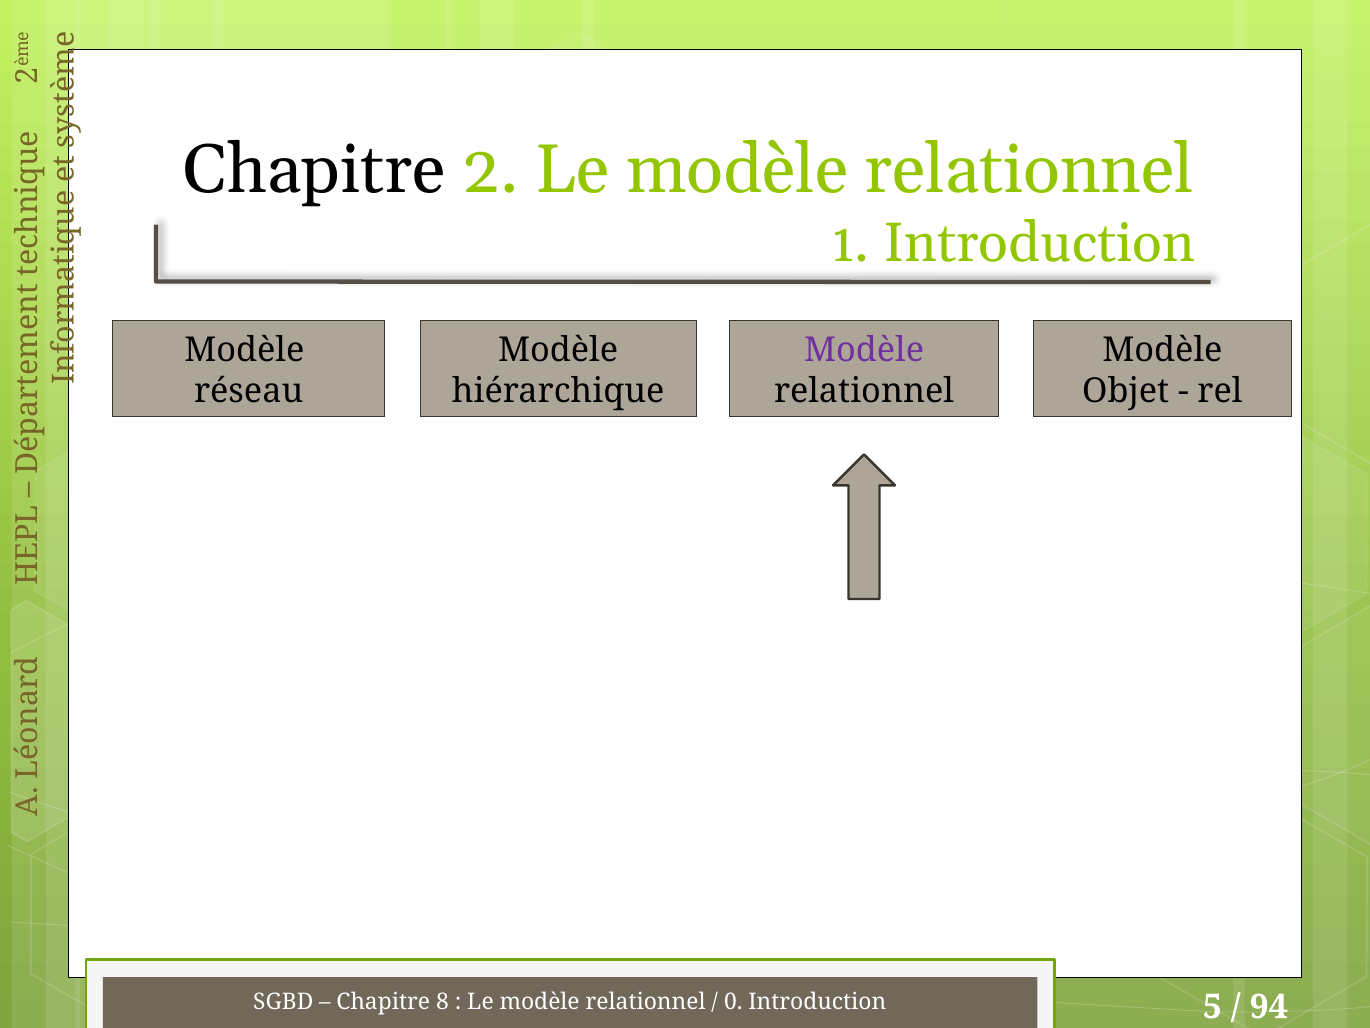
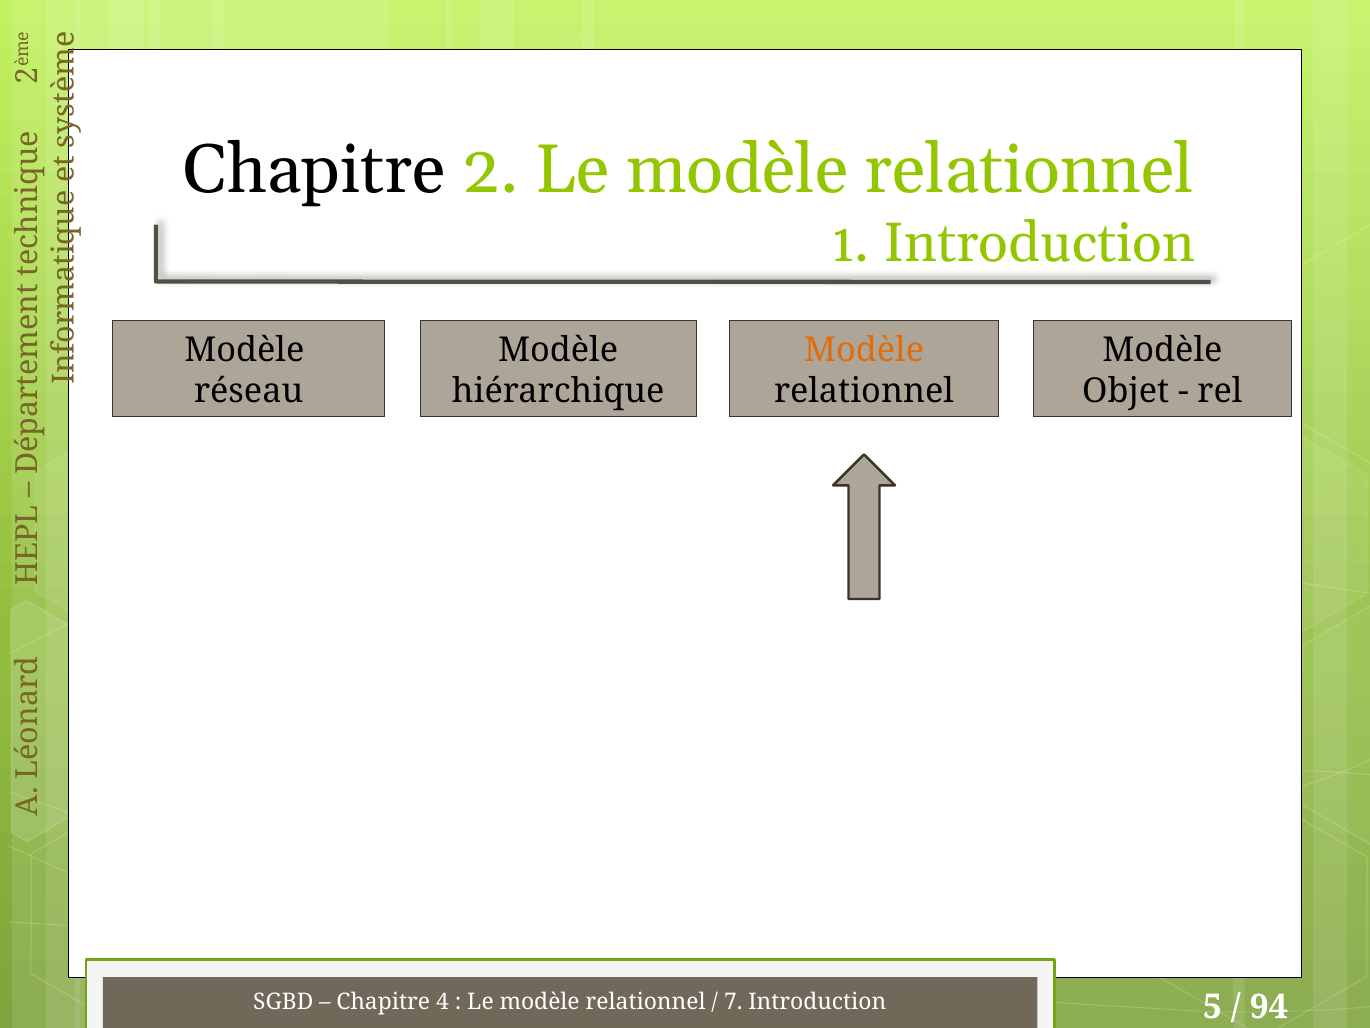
Modèle at (864, 350) colour: purple -> orange
8: 8 -> 4
0: 0 -> 7
